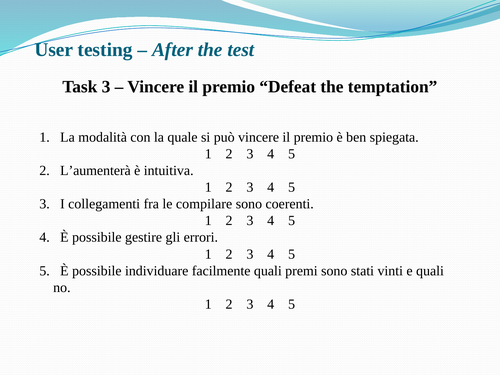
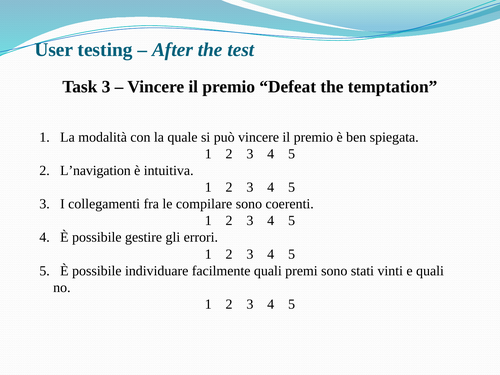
L’aumenterà: L’aumenterà -> L’navigation
